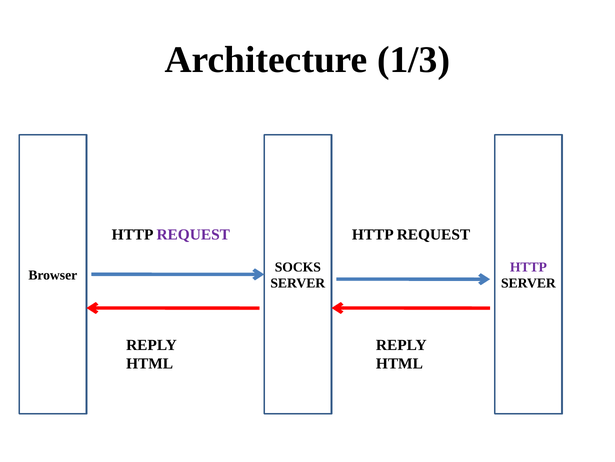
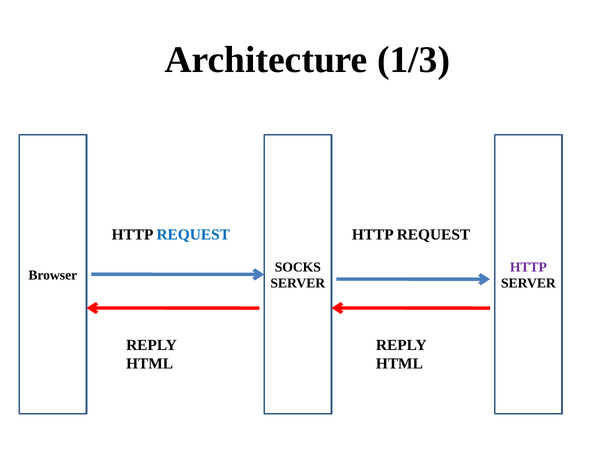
REQUEST at (193, 234) colour: purple -> blue
